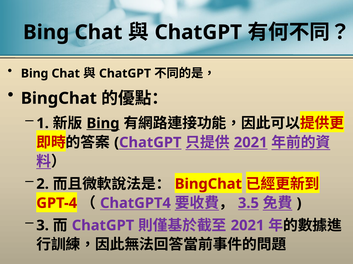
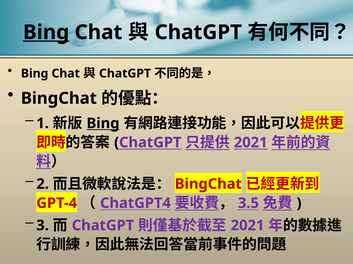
Bing at (46, 32) underline: none -> present
